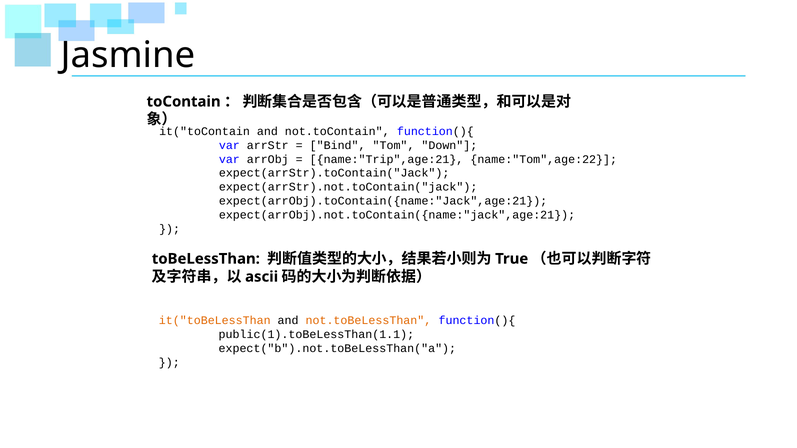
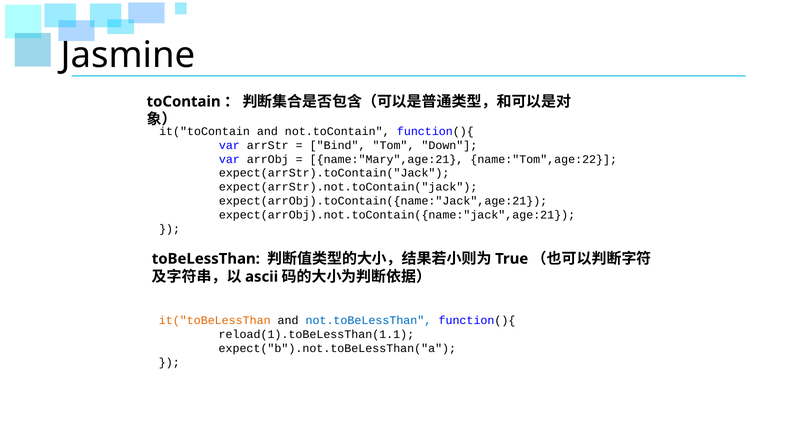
name:"Trip",age:21: name:"Trip",age:21 -> name:"Mary",age:21
not.toBeLessThan colour: orange -> blue
public(1).toBeLessThan(1.1: public(1).toBeLessThan(1.1 -> reload(1).toBeLessThan(1.1
